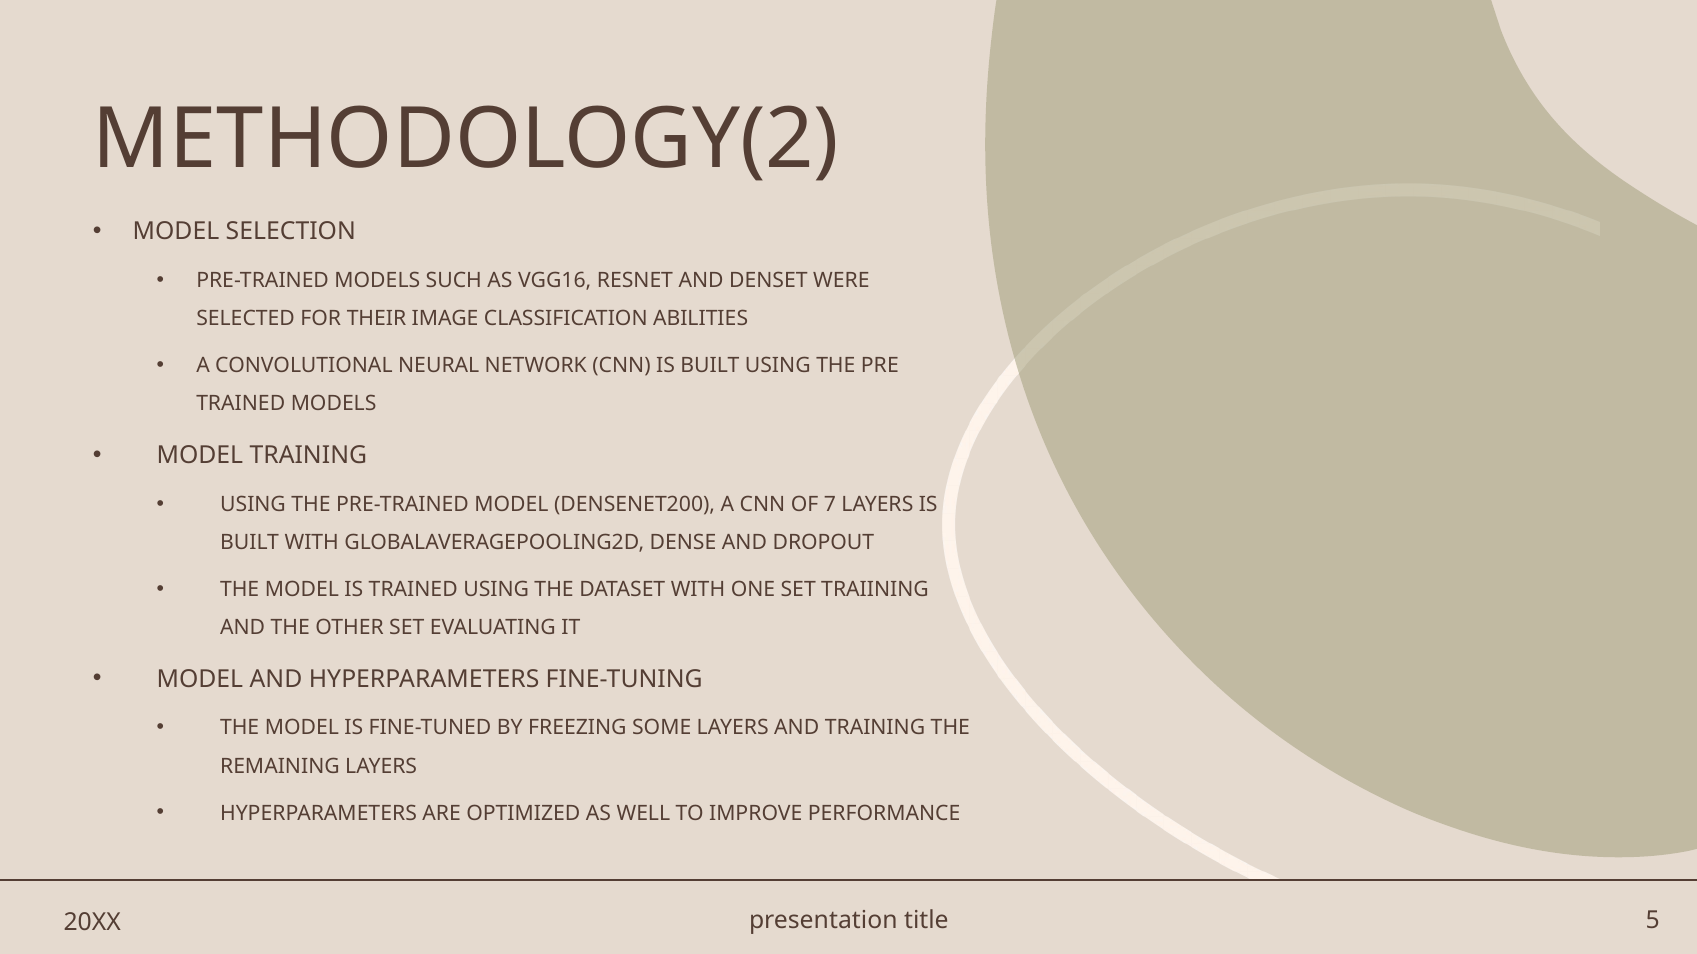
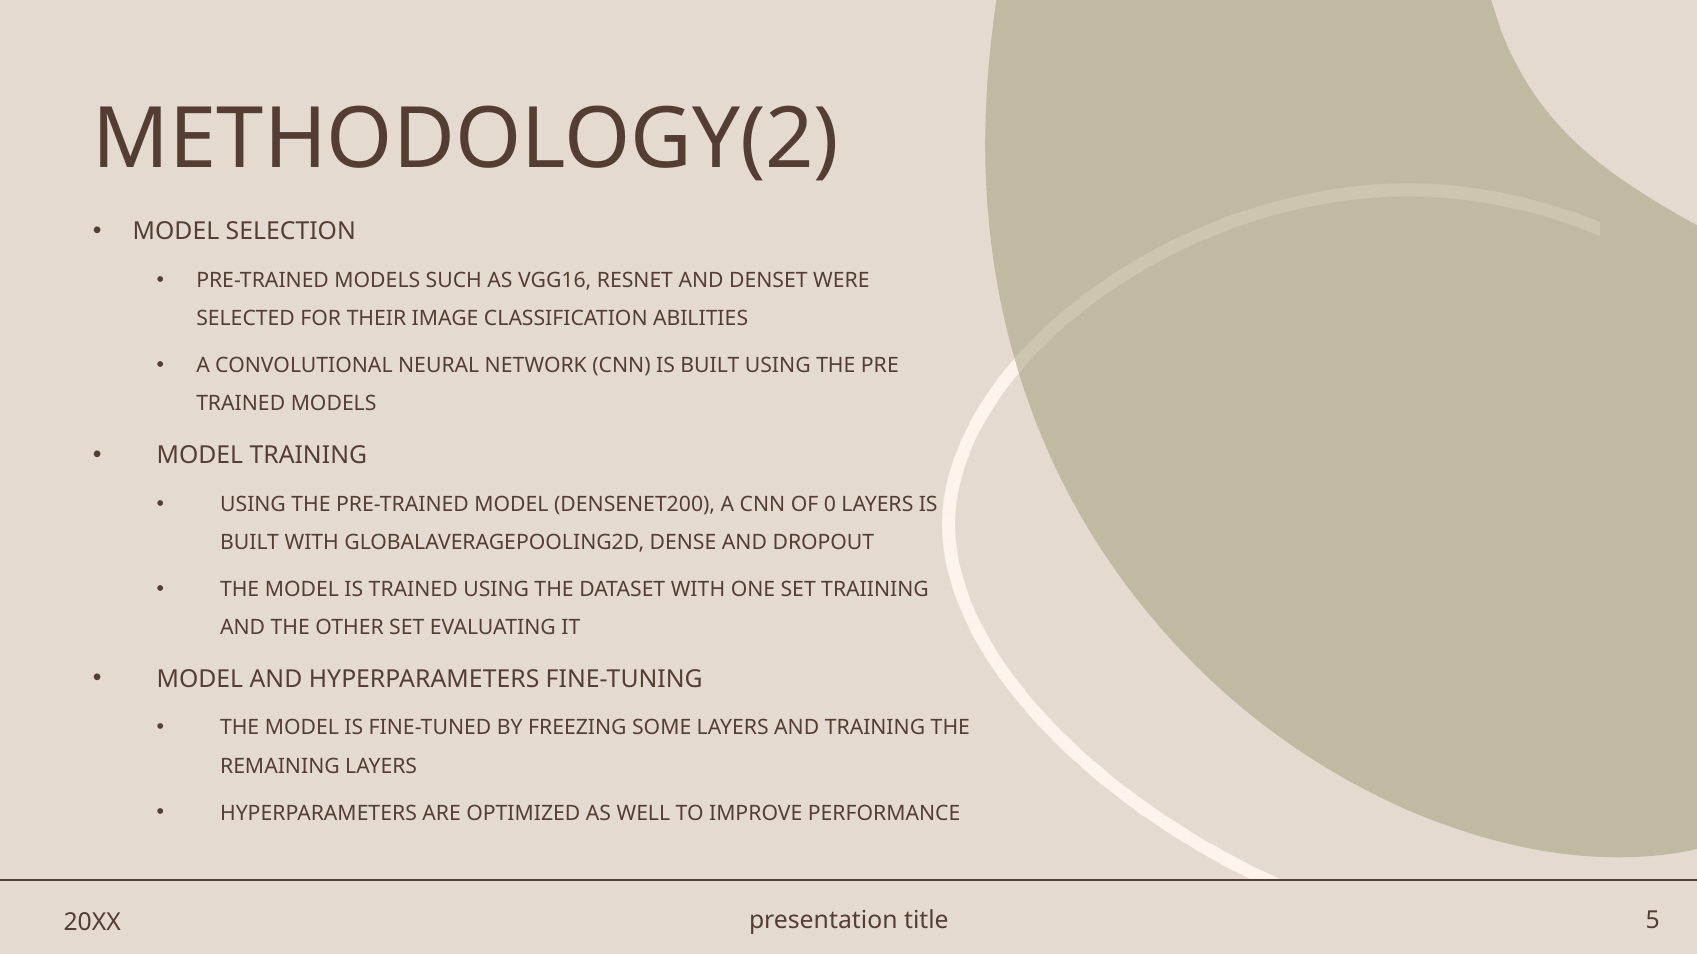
7: 7 -> 0
